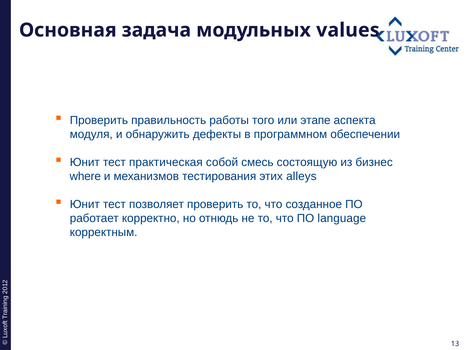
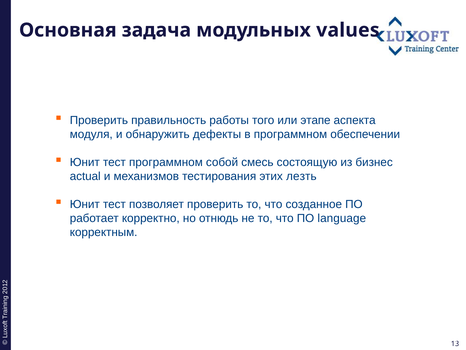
тест практическая: практическая -> программном
where: where -> actual
alleys: alleys -> лезть
